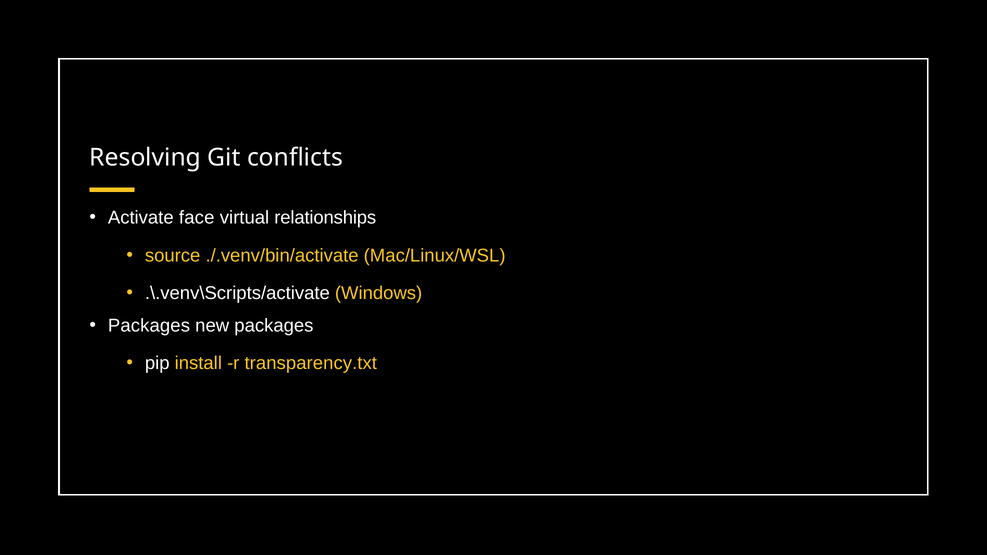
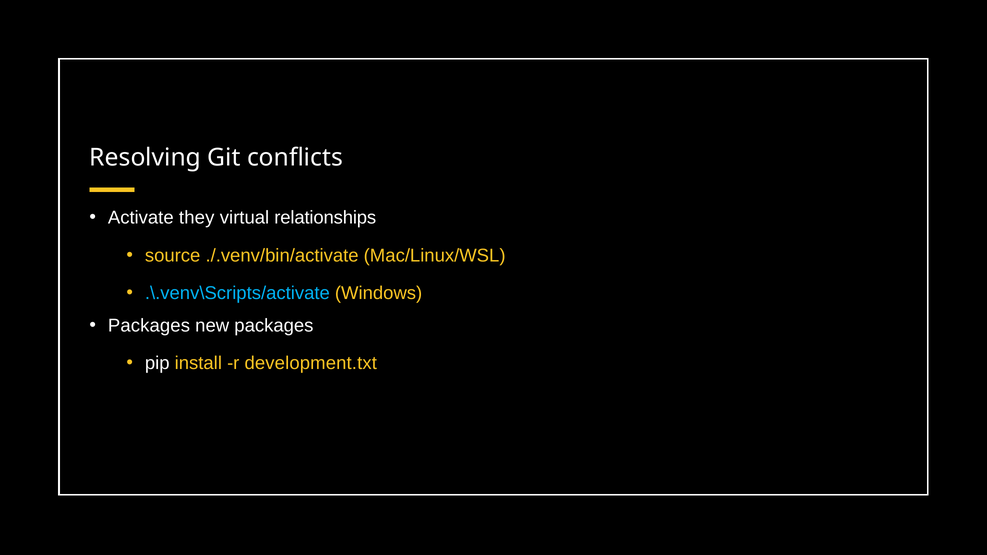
face: face -> they
.\.venv\Scripts/activate colour: white -> light blue
transparency.txt: transparency.txt -> development.txt
